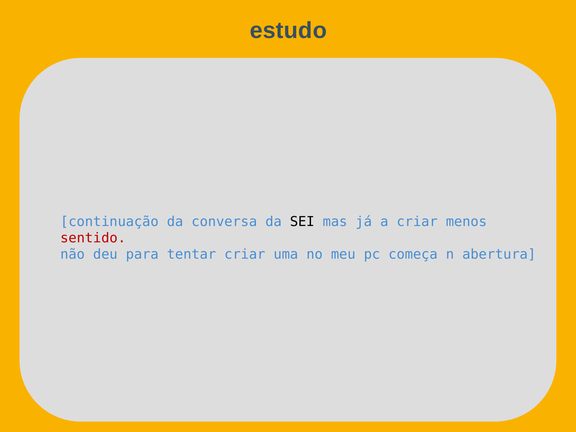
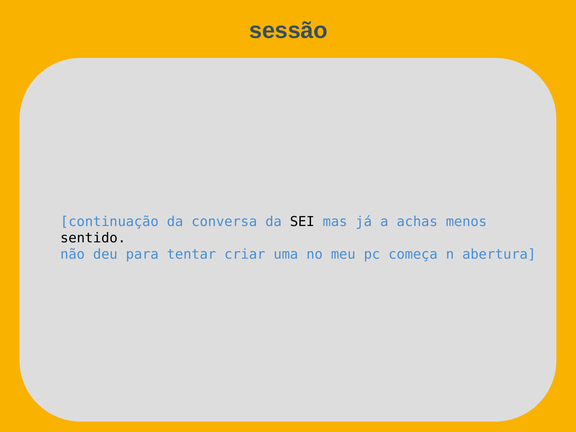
estudo: estudo -> sessão
a criar: criar -> achas
sentido colour: red -> black
